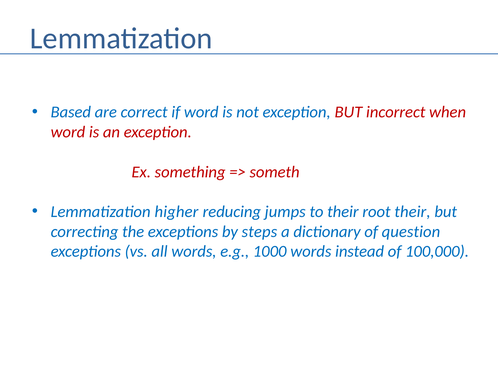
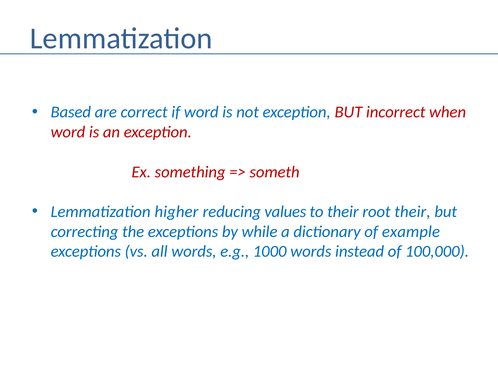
jumps: jumps -> values
steps: steps -> while
question: question -> example
